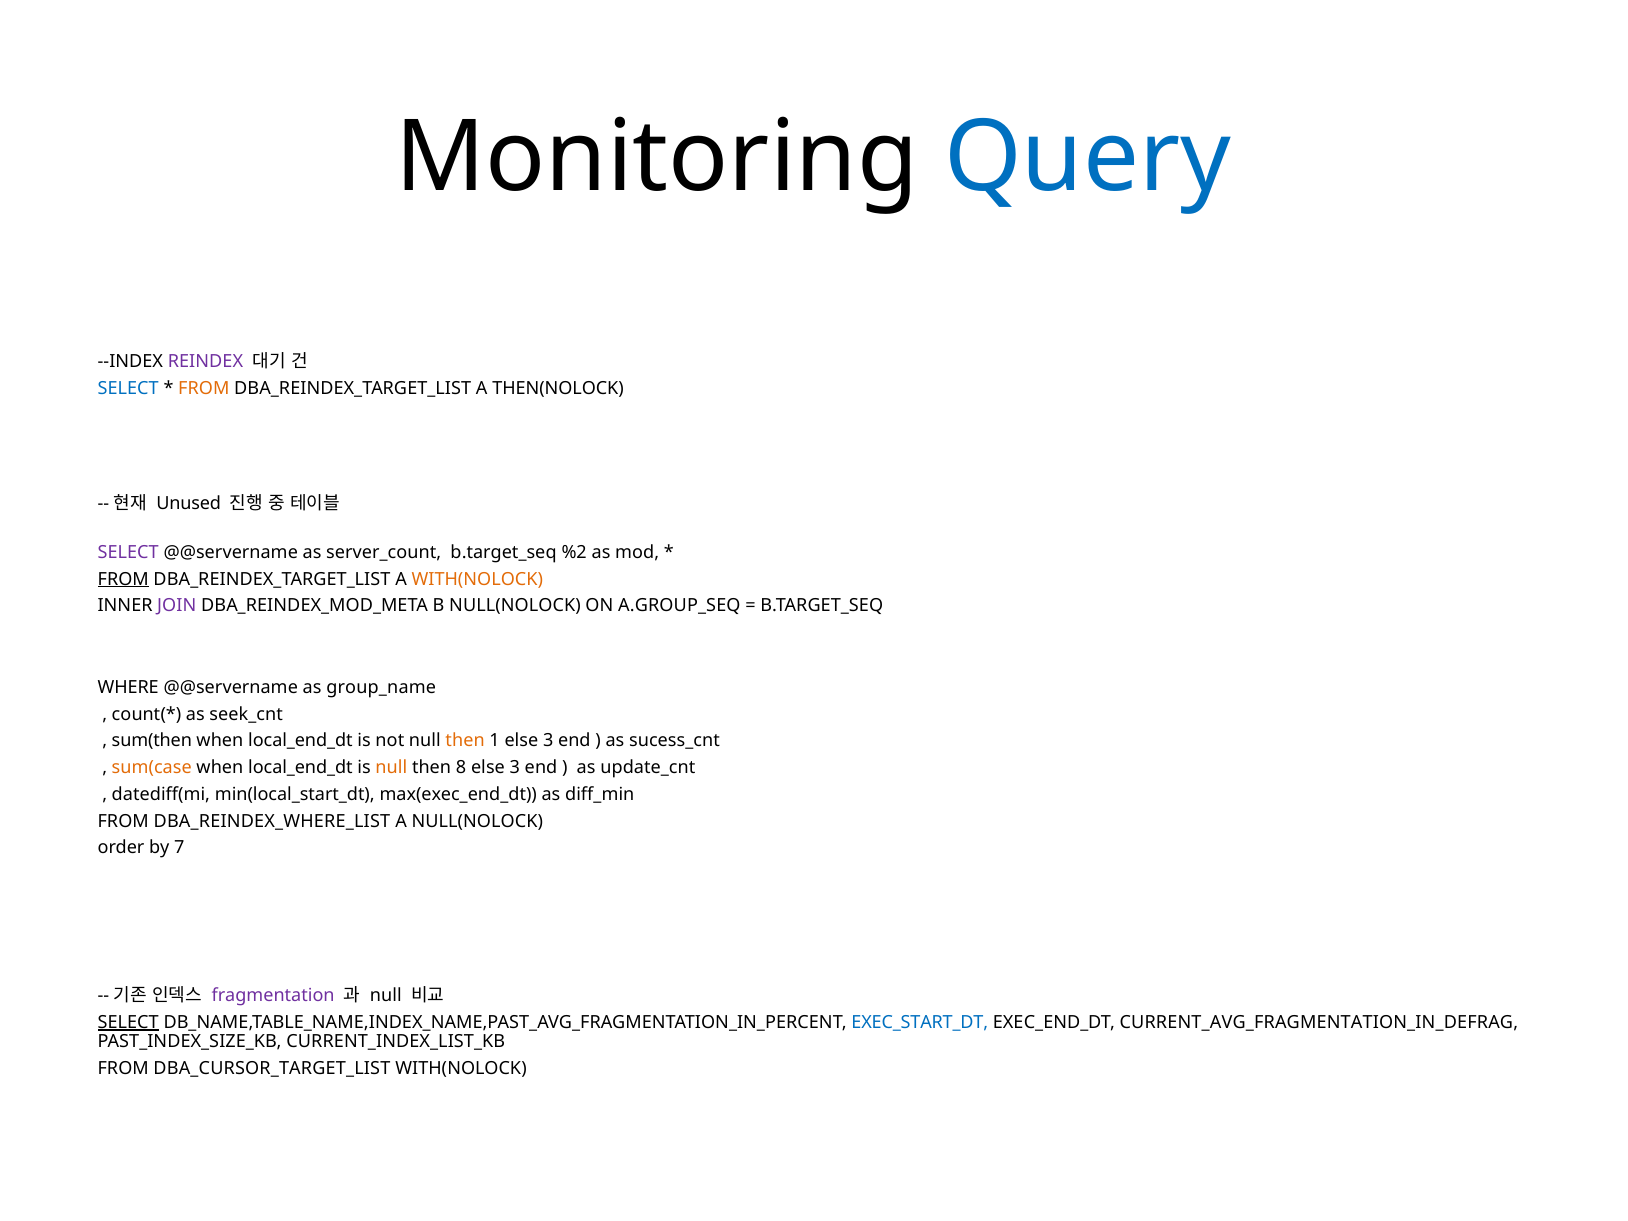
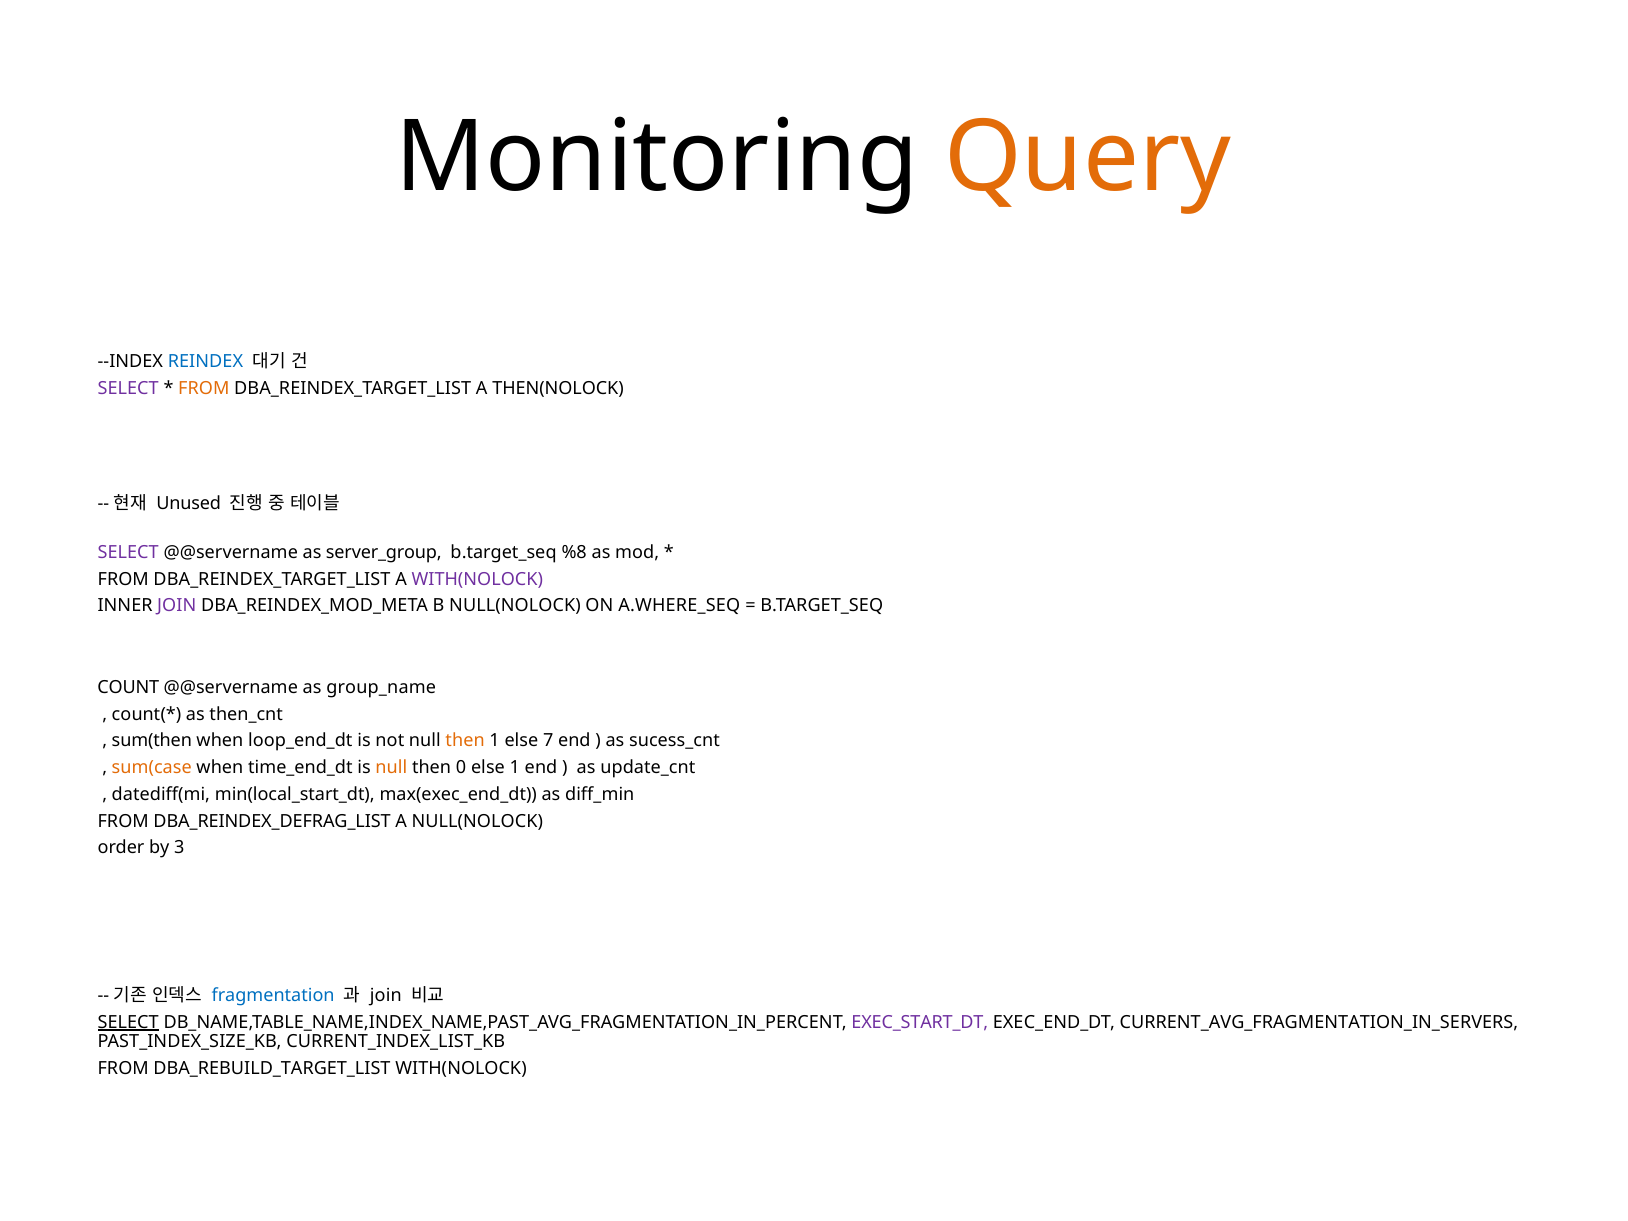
Query colour: blue -> orange
REINDEX colour: purple -> blue
SELECT at (128, 388) colour: blue -> purple
server_count: server_count -> server_group
%2: %2 -> %8
FROM at (123, 579) underline: present -> none
WITH(NOLOCK at (477, 579) colour: orange -> purple
A.GROUP_SEQ: A.GROUP_SEQ -> A.WHERE_SEQ
WHERE: WHERE -> COUNT
seek_cnt: seek_cnt -> then_cnt
local_end_dt at (300, 741): local_end_dt -> loop_end_dt
1 else 3: 3 -> 7
local_end_dt at (300, 768): local_end_dt -> time_end_dt
8: 8 -> 0
3 at (515, 768): 3 -> 1
DBA_REINDEX_WHERE_LIST: DBA_REINDEX_WHERE_LIST -> DBA_REINDEX_DEFRAG_LIST
7: 7 -> 3
fragmentation colour: purple -> blue
null at (386, 995): null -> join
EXEC_START_DT colour: blue -> purple
CURRENT_AVG_FRAGMENTATION_IN_DEFRAG: CURRENT_AVG_FRAGMENTATION_IN_DEFRAG -> CURRENT_AVG_FRAGMENTATION_IN_SERVERS
DBA_CURSOR_TARGET_LIST: DBA_CURSOR_TARGET_LIST -> DBA_REBUILD_TARGET_LIST
